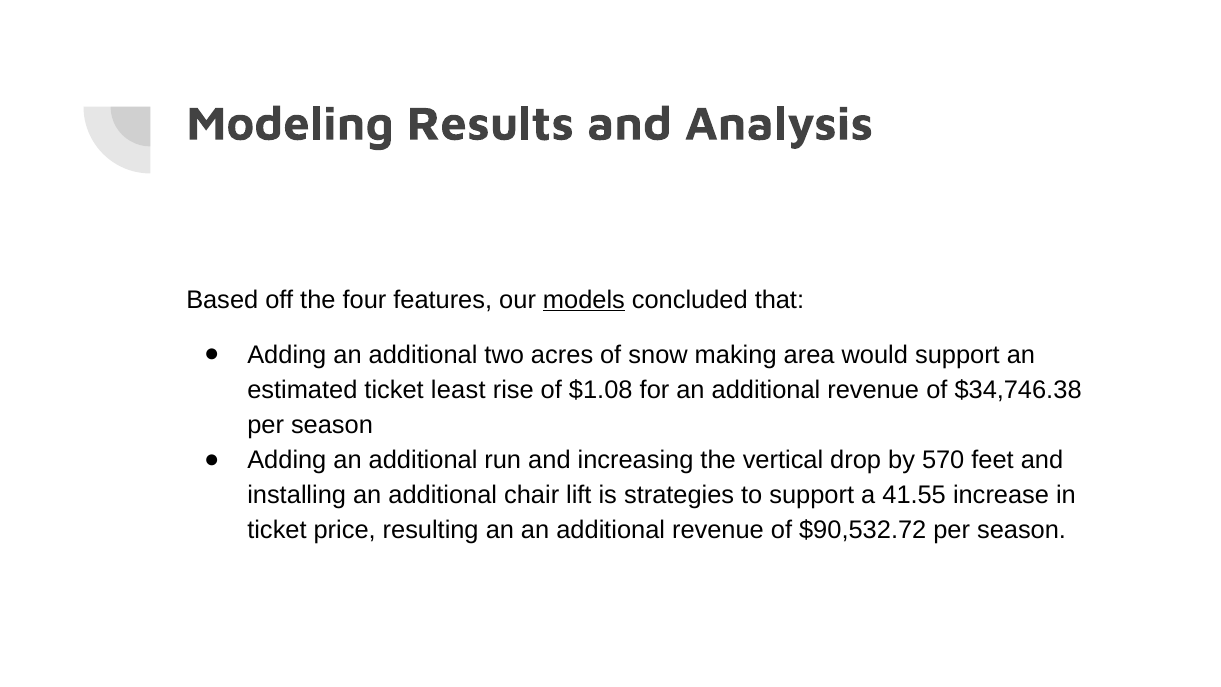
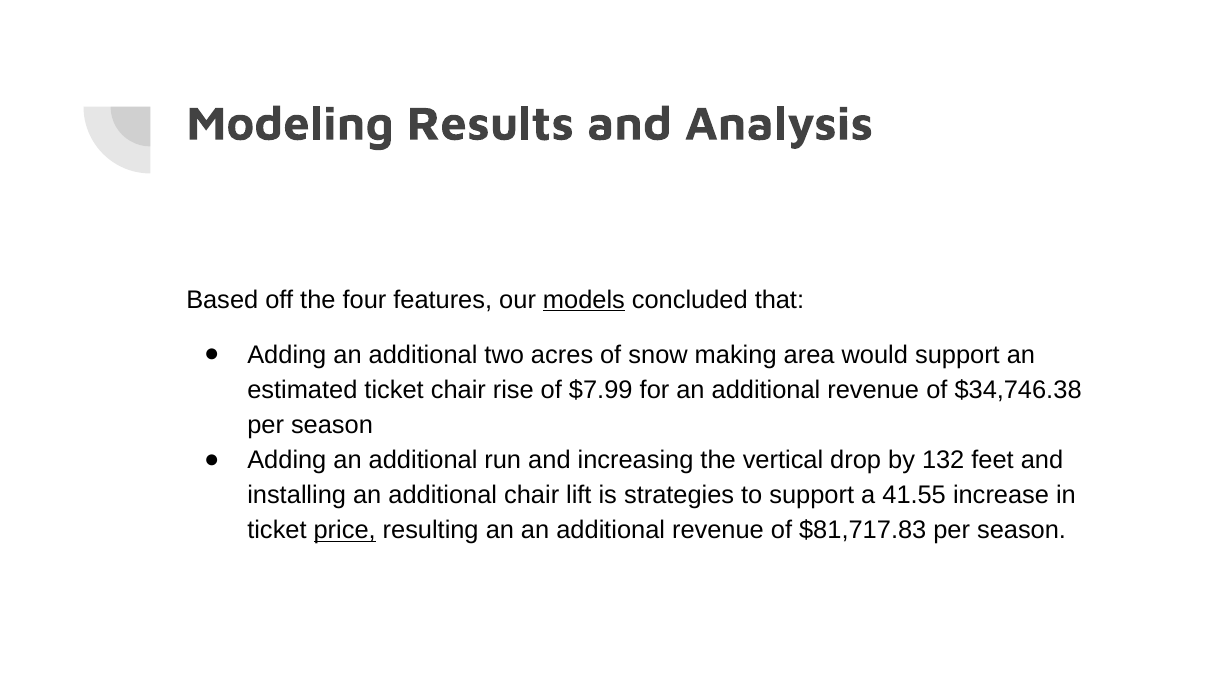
ticket least: least -> chair
$1.08: $1.08 -> $7.99
570: 570 -> 132
price underline: none -> present
$90,532.72: $90,532.72 -> $81,717.83
